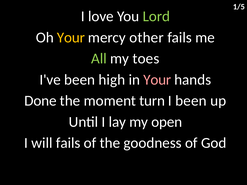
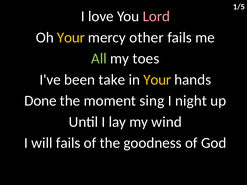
Lord colour: light green -> pink
high: high -> take
Your at (157, 80) colour: pink -> yellow
turn: turn -> sing
I been: been -> night
open: open -> wind
